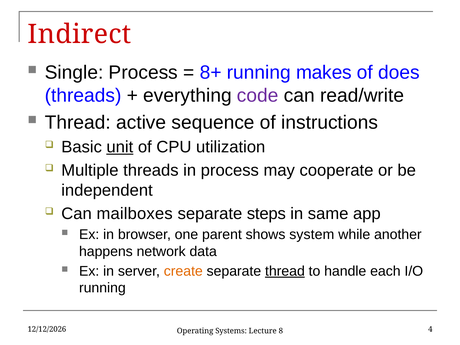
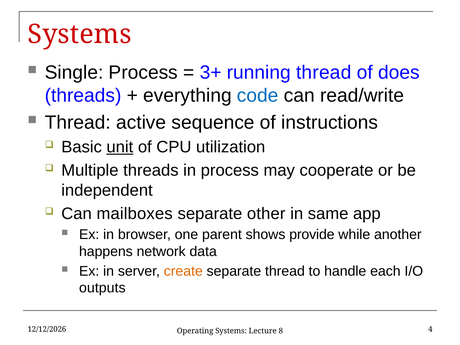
Indirect at (80, 34): Indirect -> Systems
8+: 8+ -> 3+
running makes: makes -> thread
code colour: purple -> blue
steps: steps -> other
system: system -> provide
thread at (285, 271) underline: present -> none
running at (102, 288): running -> outputs
